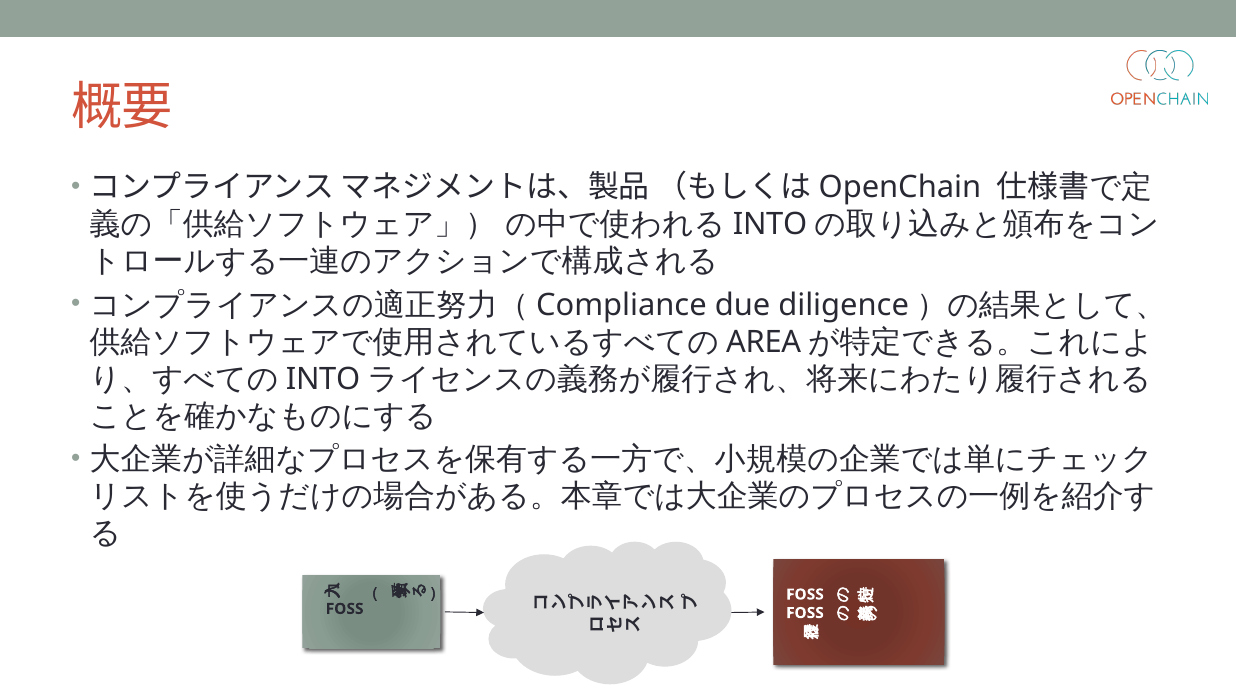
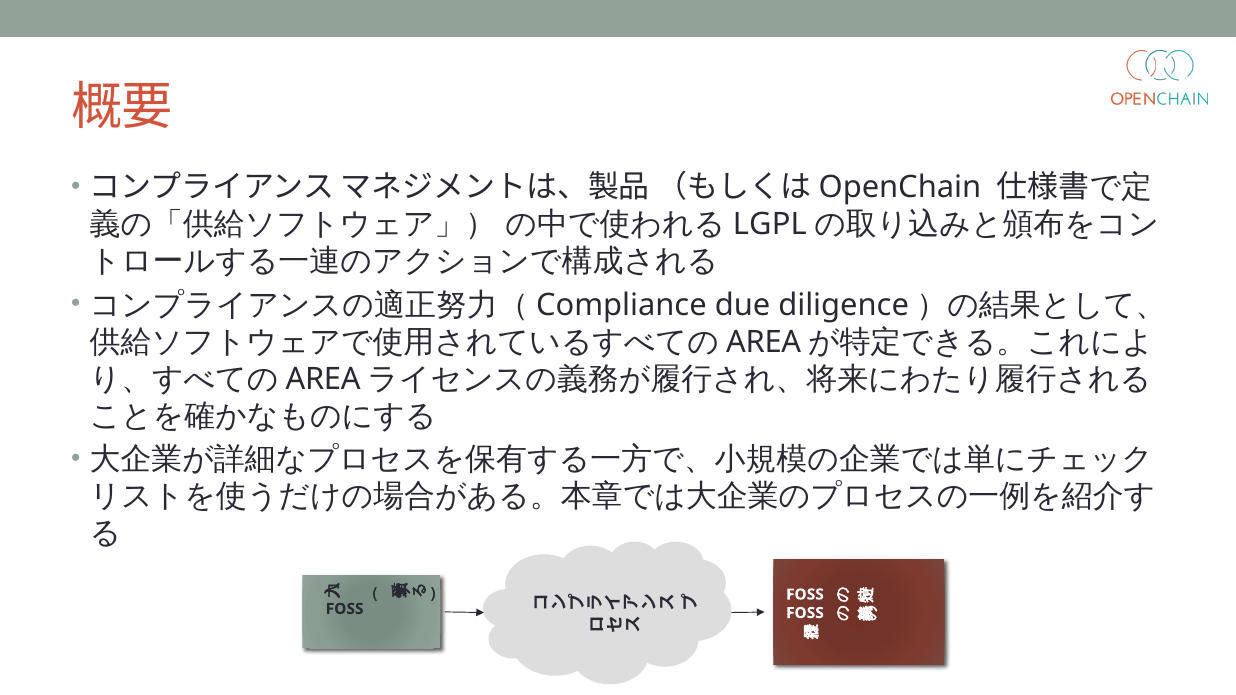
INTO at (770, 225): INTO -> LGPL
INTO at (323, 379): INTO -> AREA
